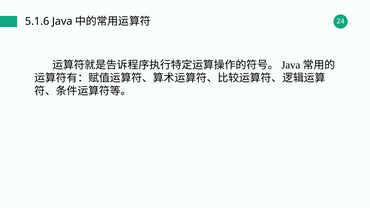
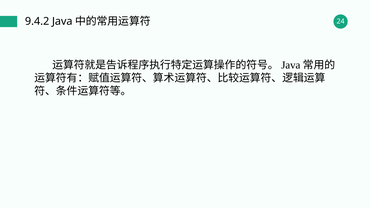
5.1.6: 5.1.6 -> 9.4.2
